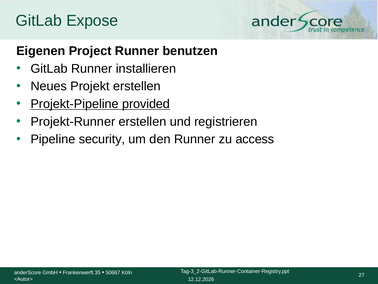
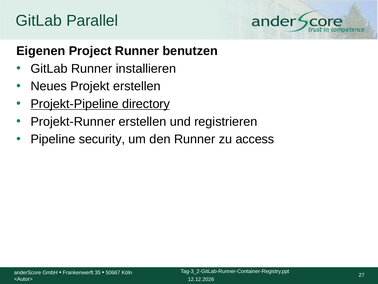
Expose: Expose -> Parallel
provided: provided -> directory
